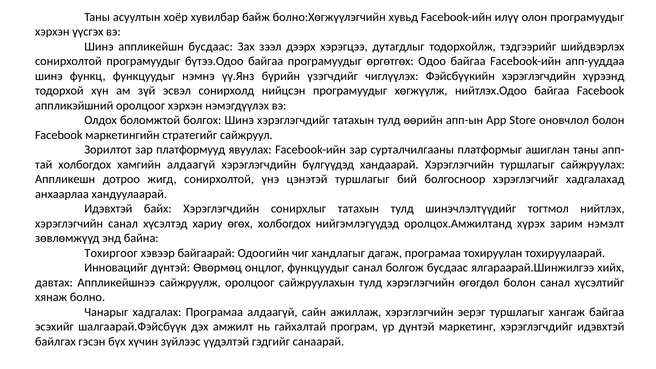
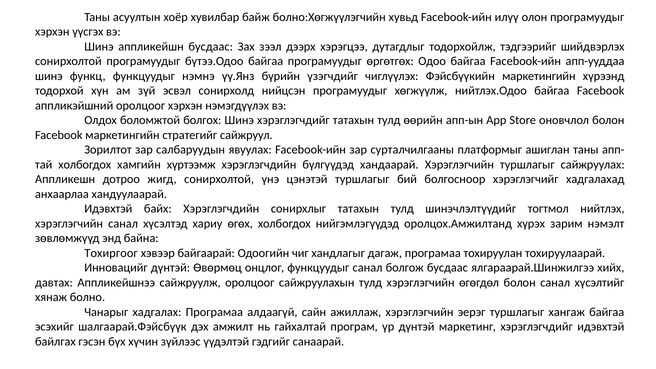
Фэйсбүүкийн хэрэглэгчдийн: хэрэглэгчдийн -> маркетингийн
платформууд: платформууд -> салбаруудын
хамгийн алдаагүй: алдаагүй -> хүртээмж
